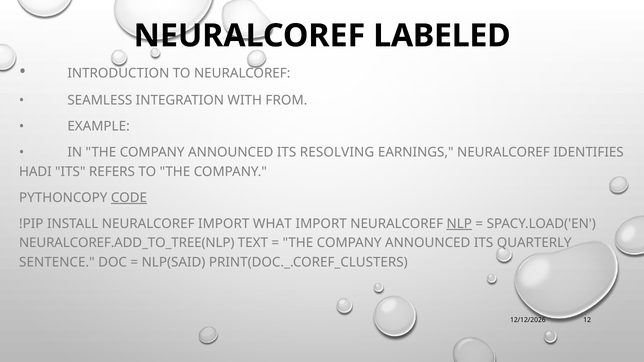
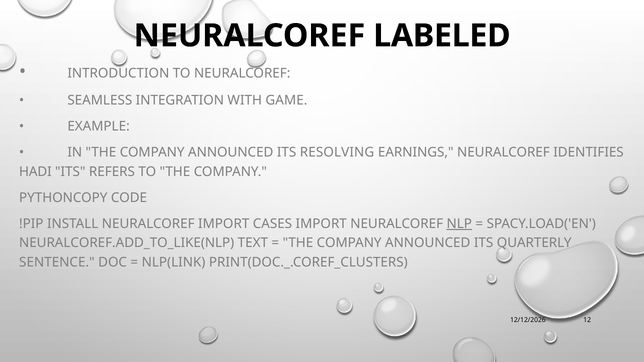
FROM: FROM -> GAME
CODE underline: present -> none
WHAT: WHAT -> CASES
NEURALCOREF.ADD_TO_TREE(NLP: NEURALCOREF.ADD_TO_TREE(NLP -> NEURALCOREF.ADD_TO_LIKE(NLP
NLP(SAID: NLP(SAID -> NLP(LINK
